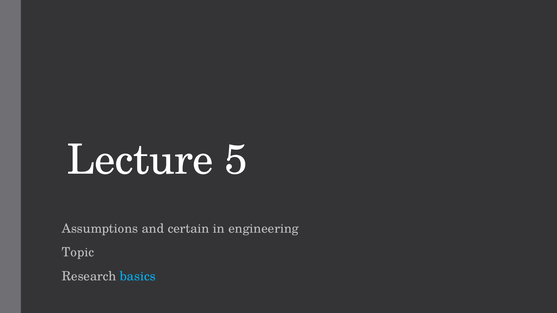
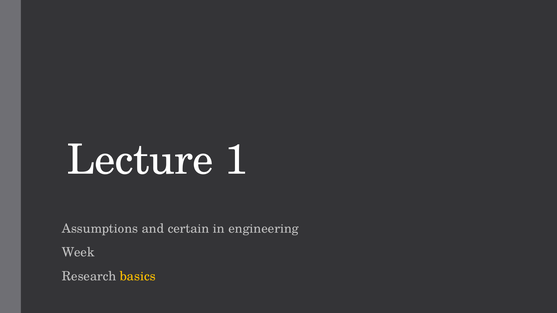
5: 5 -> 1
Topic: Topic -> Week
basics colour: light blue -> yellow
